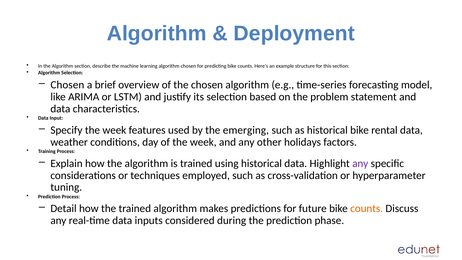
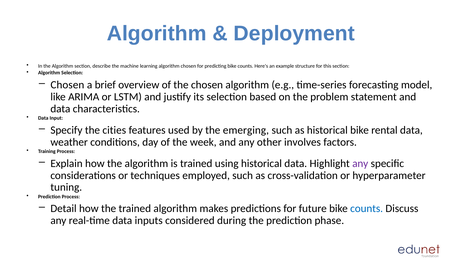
Specify the week: week -> cities
holidays: holidays -> involves
counts at (367, 209) colour: orange -> blue
